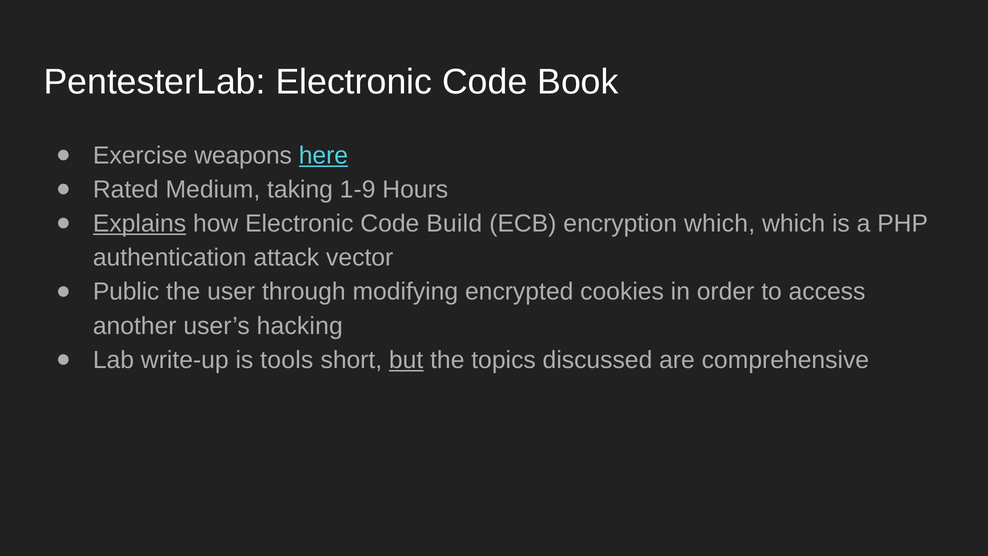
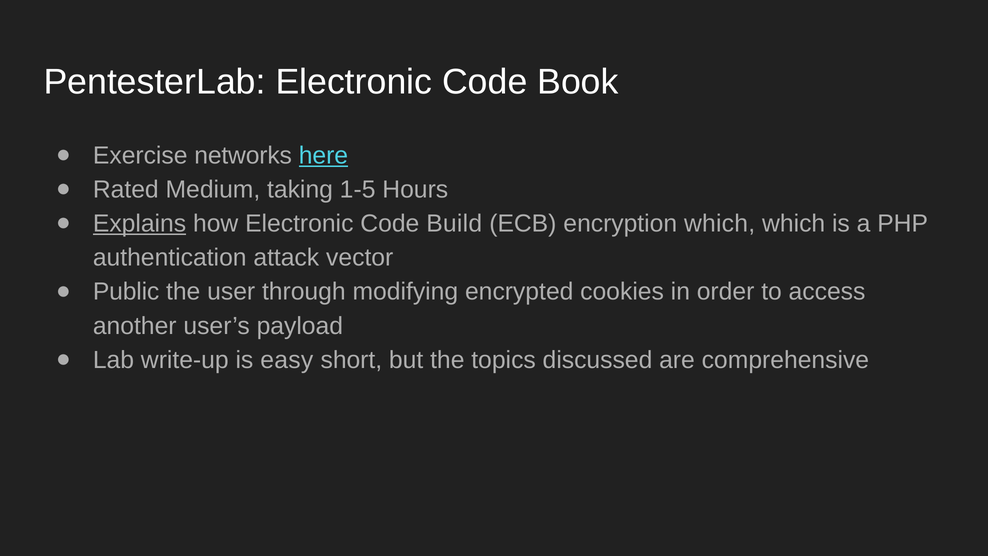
weapons: weapons -> networks
1-9: 1-9 -> 1-5
hacking: hacking -> payload
tools: tools -> easy
but underline: present -> none
